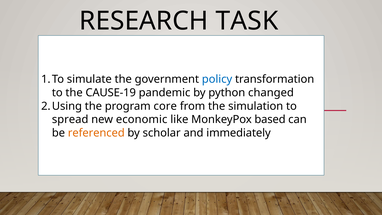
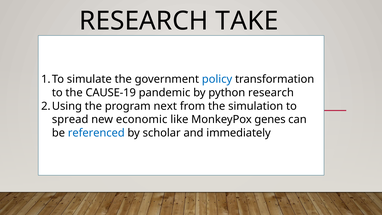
TASK: TASK -> TAKE
python changed: changed -> research
core: core -> next
based: based -> genes
referenced colour: orange -> blue
